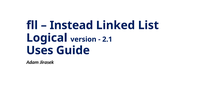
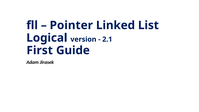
Instead: Instead -> Pointer
Uses: Uses -> First
